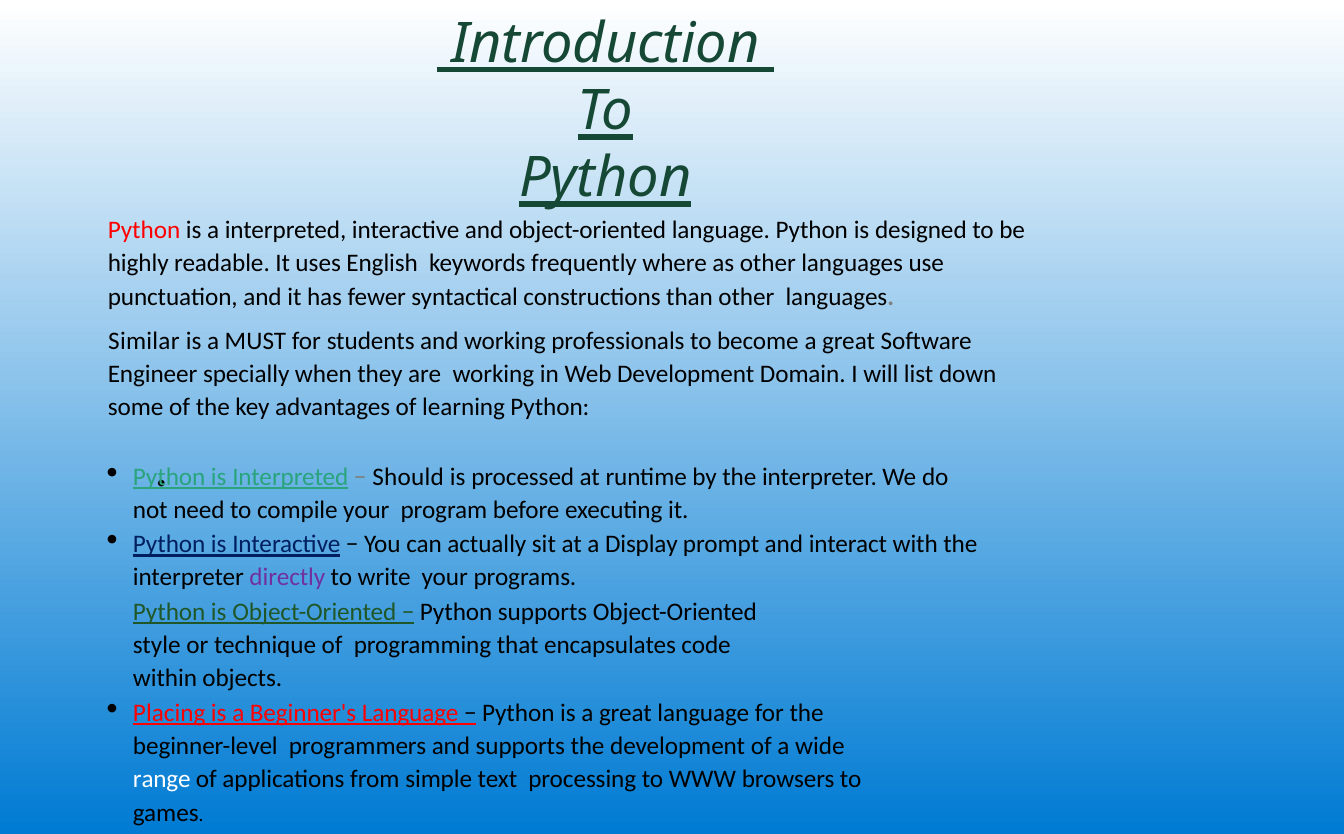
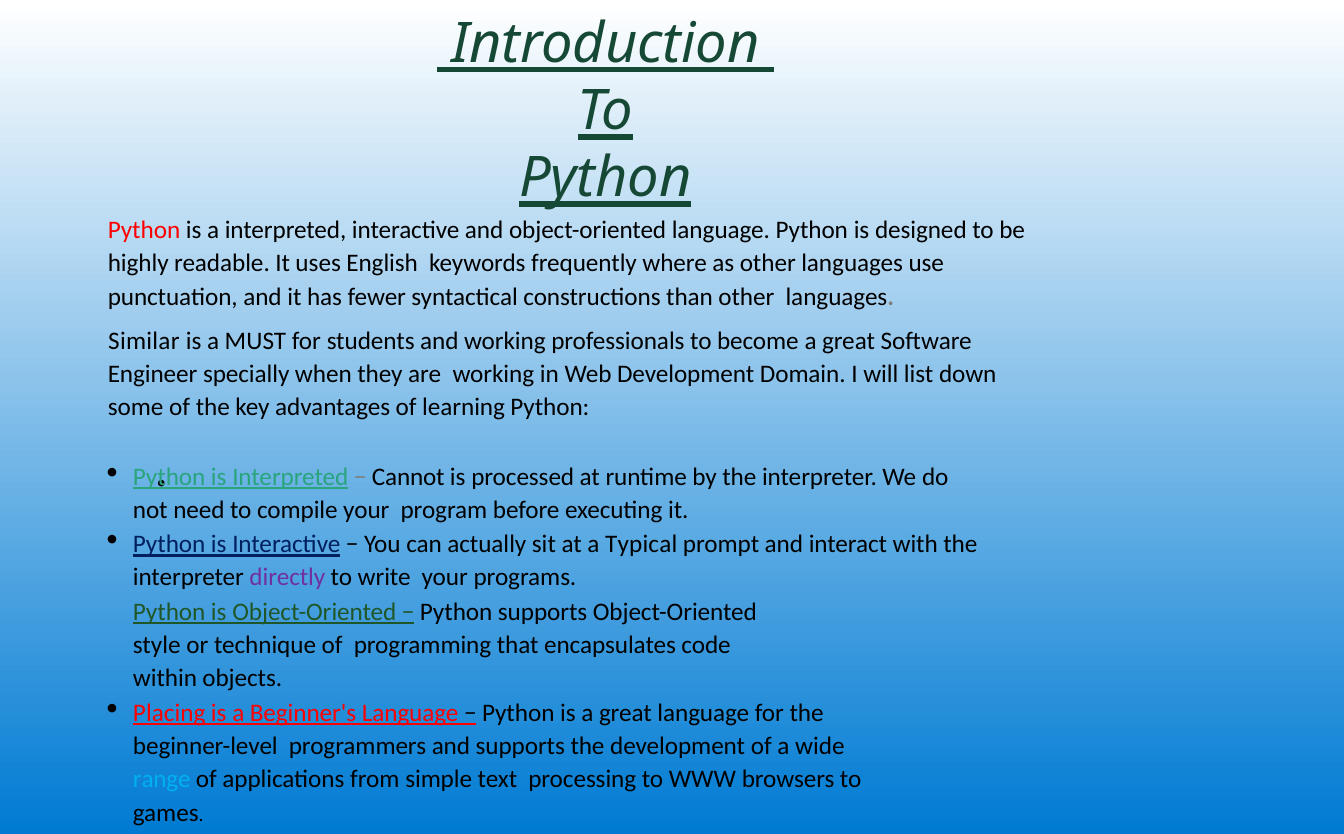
Should: Should -> Cannot
Display: Display -> Typical
range colour: white -> light blue
